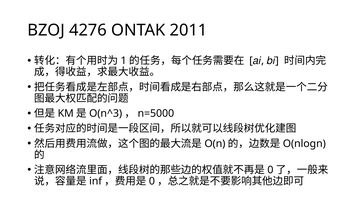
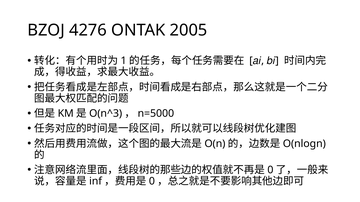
2011: 2011 -> 2005
